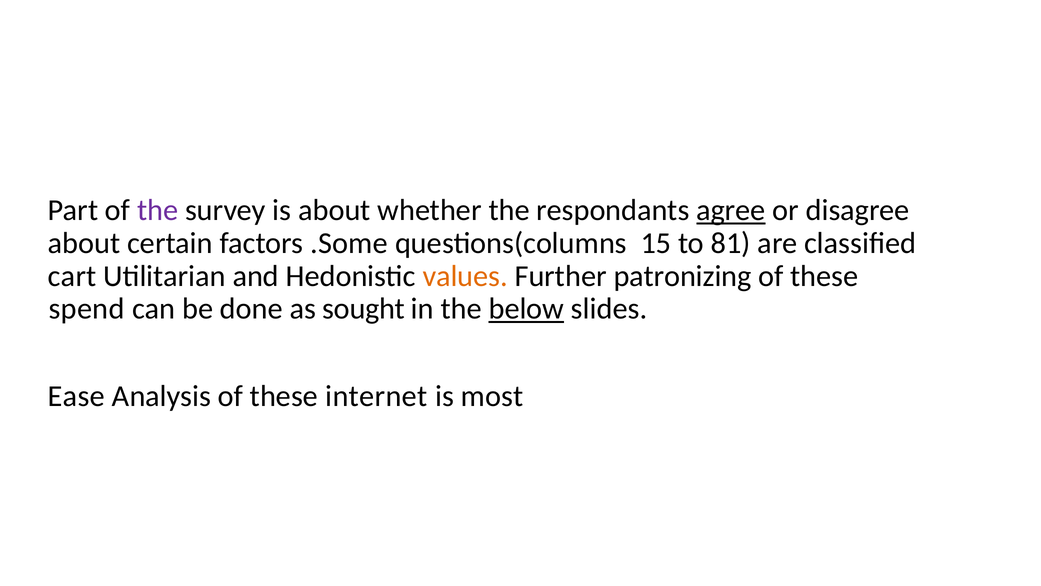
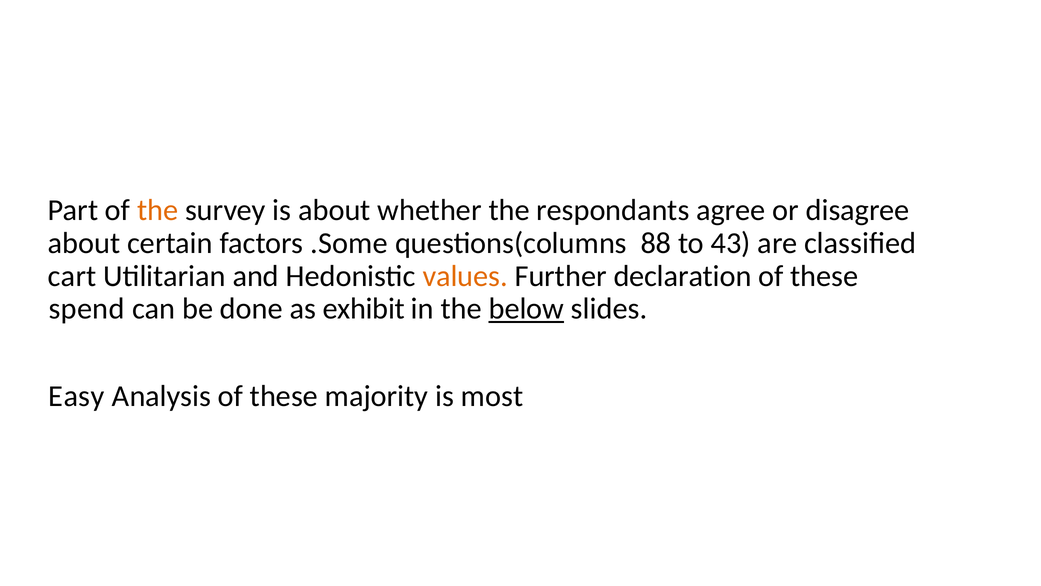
the at (158, 210) colour: purple -> orange
agree underline: present -> none
15: 15 -> 88
81: 81 -> 43
patronizing: patronizing -> declaration
sought: sought -> exhibit
Ease: Ease -> Easy
internet: internet -> majority
